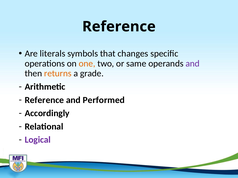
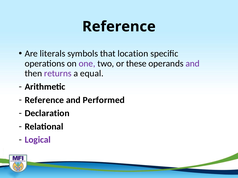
changes: changes -> location
one colour: orange -> purple
same: same -> these
returns colour: orange -> purple
grade: grade -> equal
Accordingly: Accordingly -> Declaration
